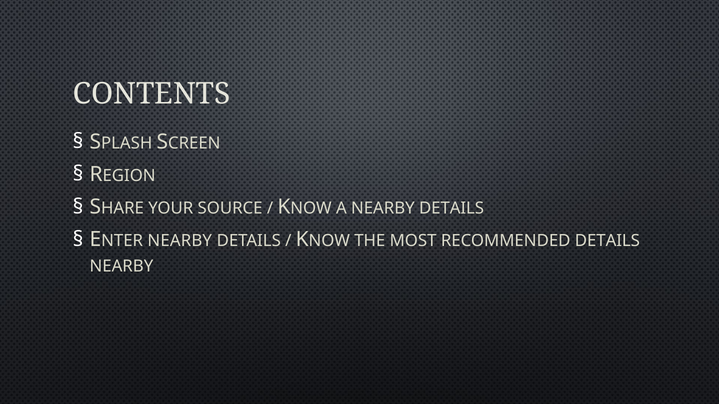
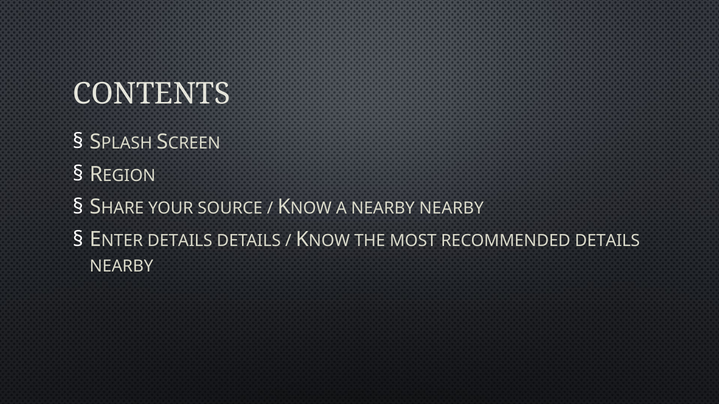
A NEARBY DETAILS: DETAILS -> NEARBY
NEARBY at (180, 241): NEARBY -> DETAILS
